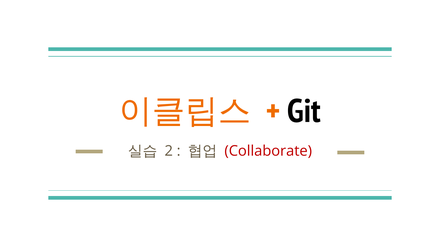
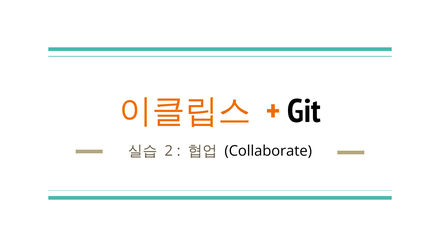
Collaborate colour: red -> black
